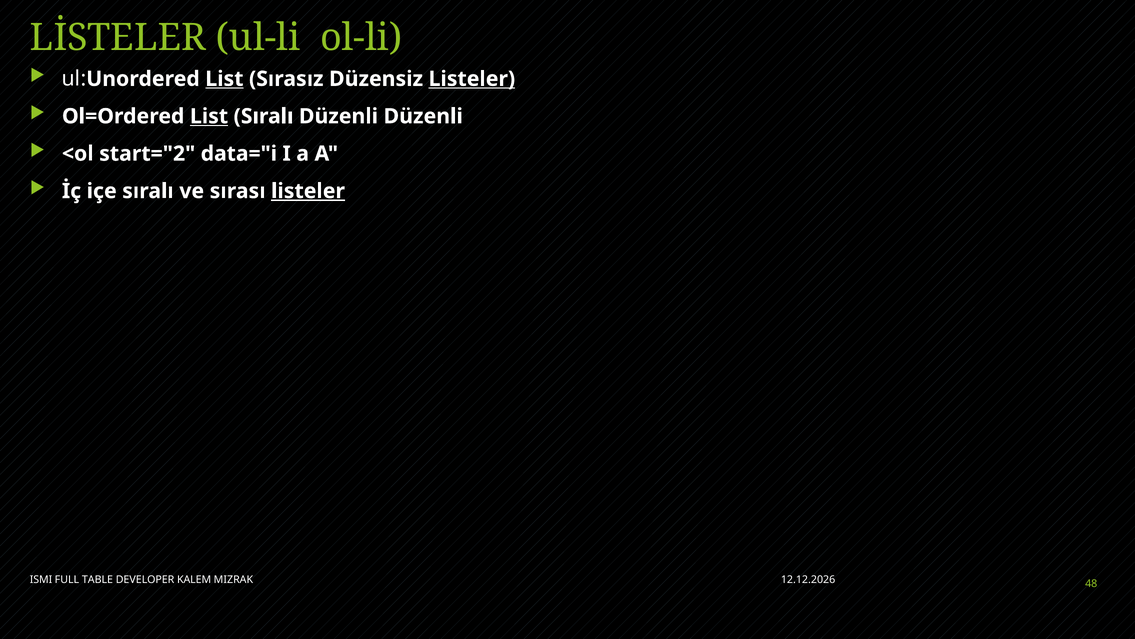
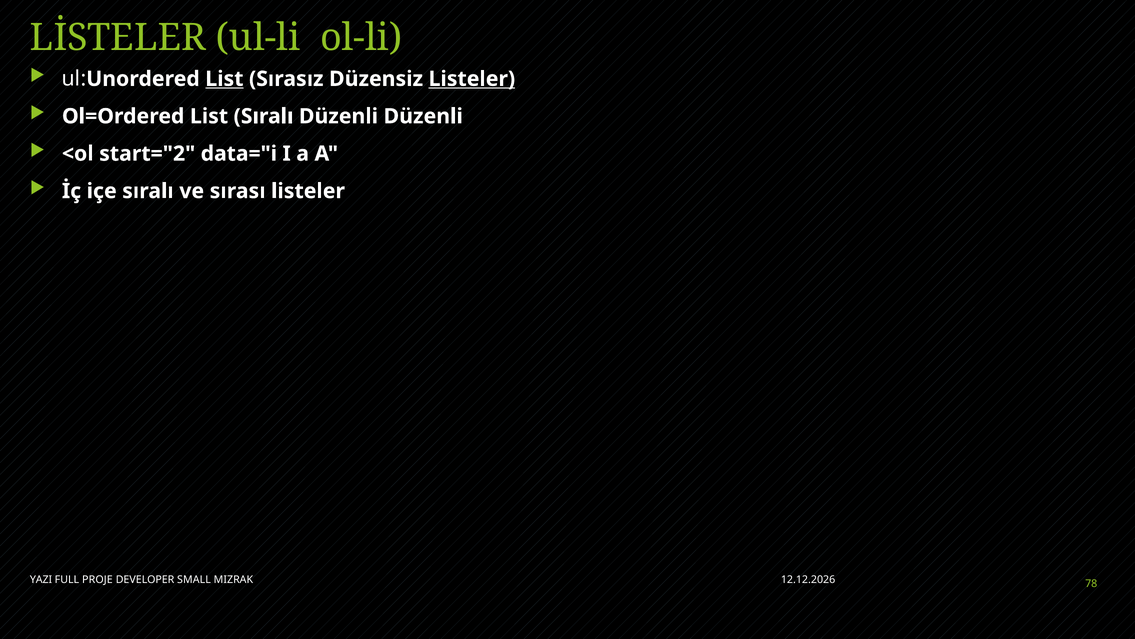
List at (209, 116) underline: present -> none
listeler at (308, 191) underline: present -> none
ISMI: ISMI -> YAZI
TABLE: TABLE -> PROJE
KALEM: KALEM -> SMALL
48: 48 -> 78
